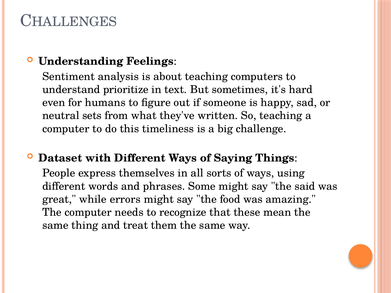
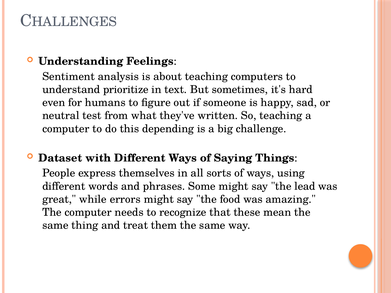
sets: sets -> test
timeliness: timeliness -> depending
said: said -> lead
